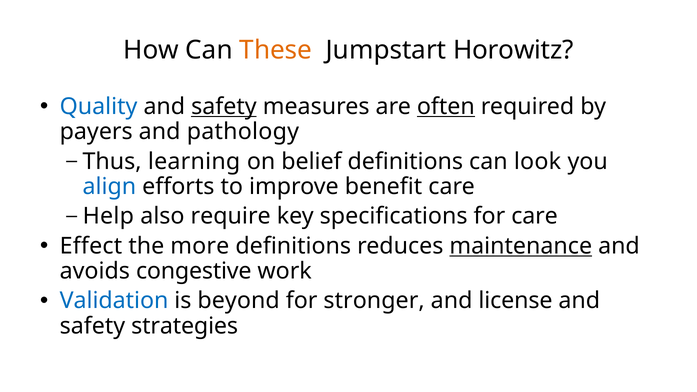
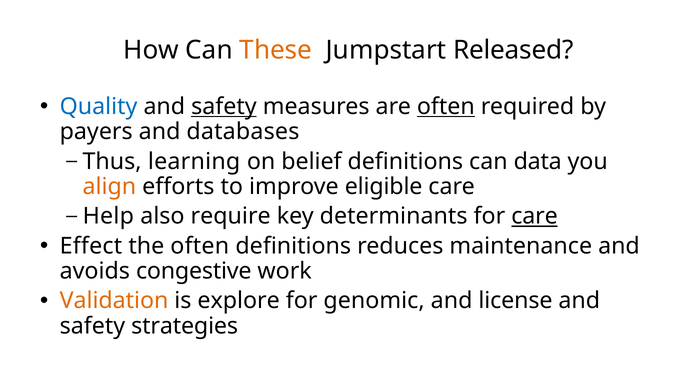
Horowitz: Horowitz -> Released
pathology: pathology -> databases
look: look -> data
align colour: blue -> orange
benefit: benefit -> eligible
specifications: specifications -> determinants
care at (535, 216) underline: none -> present
the more: more -> often
maintenance underline: present -> none
Validation colour: blue -> orange
beyond: beyond -> explore
stronger: stronger -> genomic
